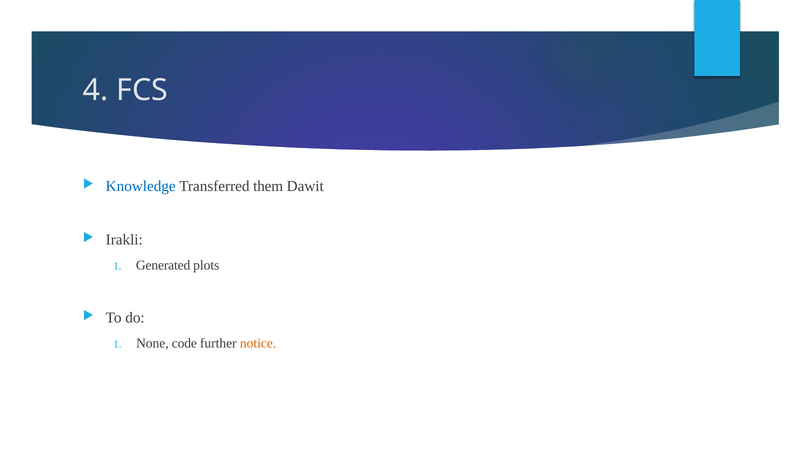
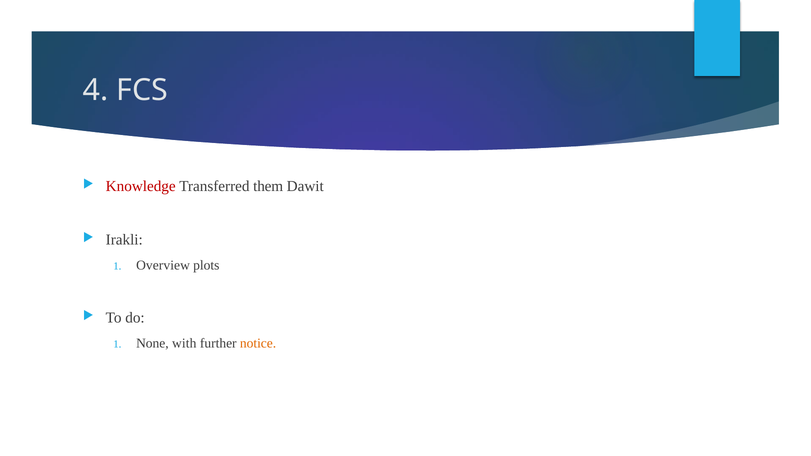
Knowledge colour: blue -> red
Generated: Generated -> Overview
code: code -> with
